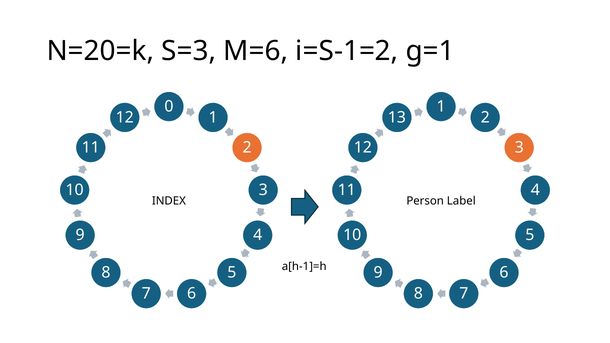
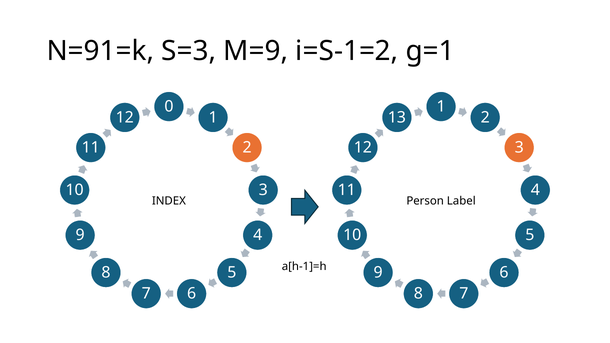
N=20=k: N=20=k -> N=91=k
M=6: M=6 -> M=9
